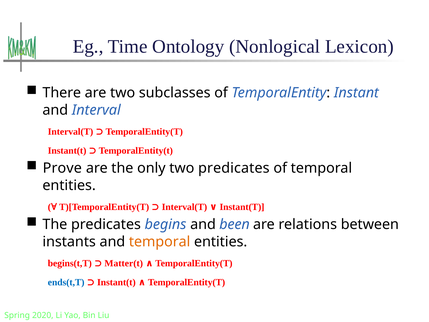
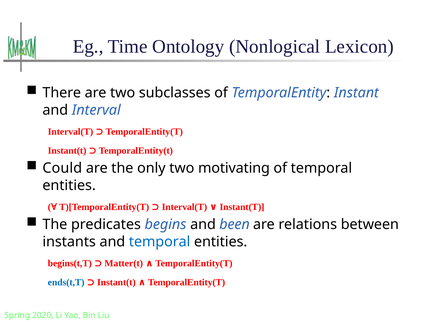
Prove: Prove -> Could
two predicates: predicates -> motivating
temporal at (160, 242) colour: orange -> blue
